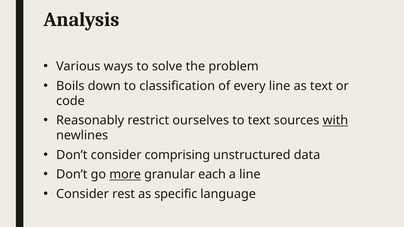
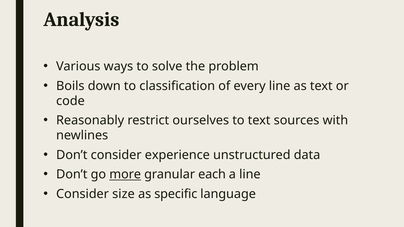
with underline: present -> none
comprising: comprising -> experience
rest: rest -> size
